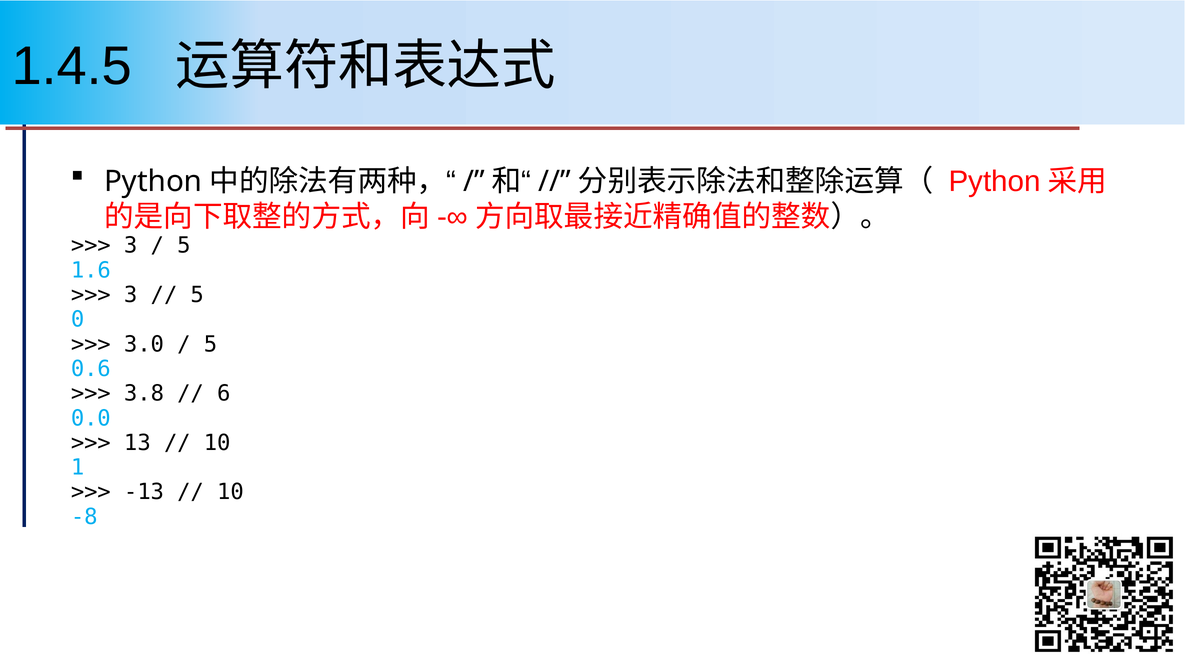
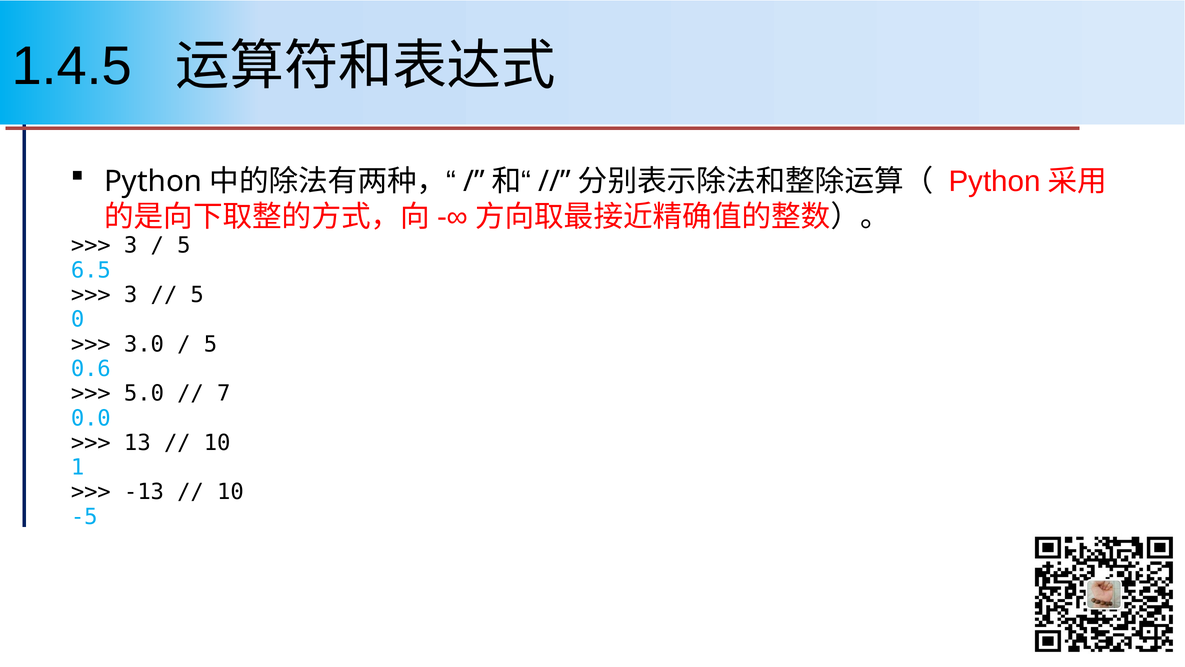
1.6: 1.6 -> 6.5
3.8: 3.8 -> 5.0
6: 6 -> 7
-8: -8 -> -5
